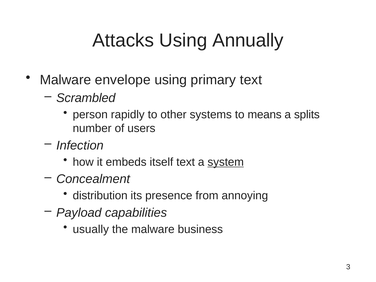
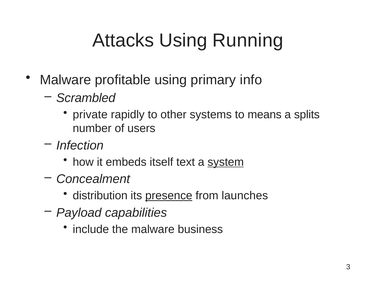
Annually: Annually -> Running
envelope: envelope -> profitable
primary text: text -> info
person: person -> private
presence underline: none -> present
annoying: annoying -> launches
usually: usually -> include
